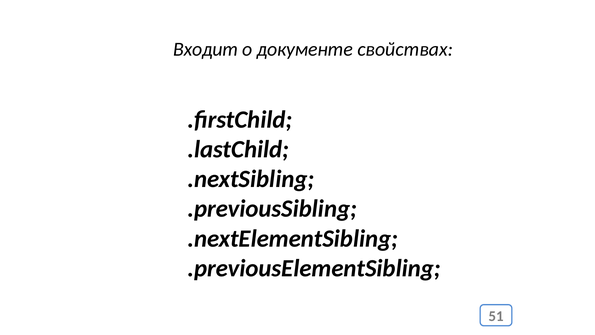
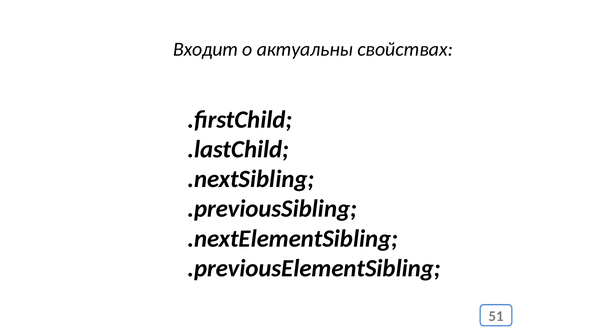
документе: документе -> актуальны
